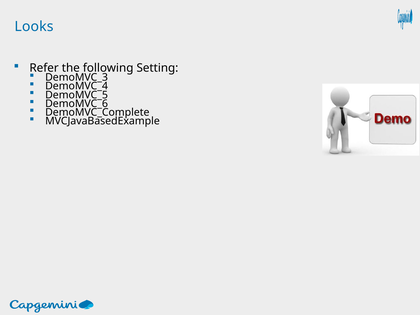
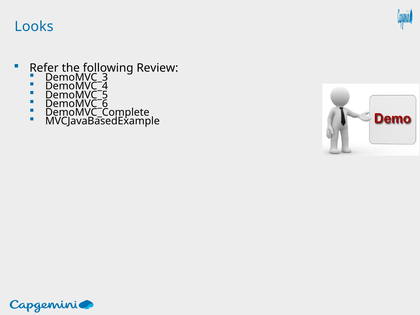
Setting: Setting -> Review
